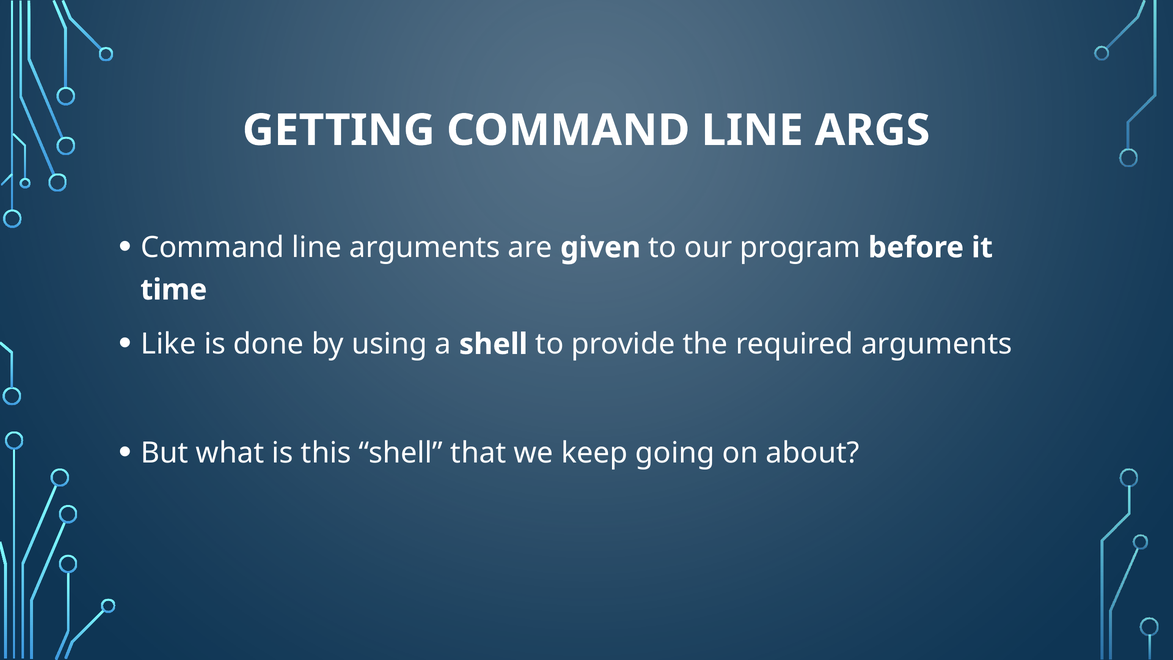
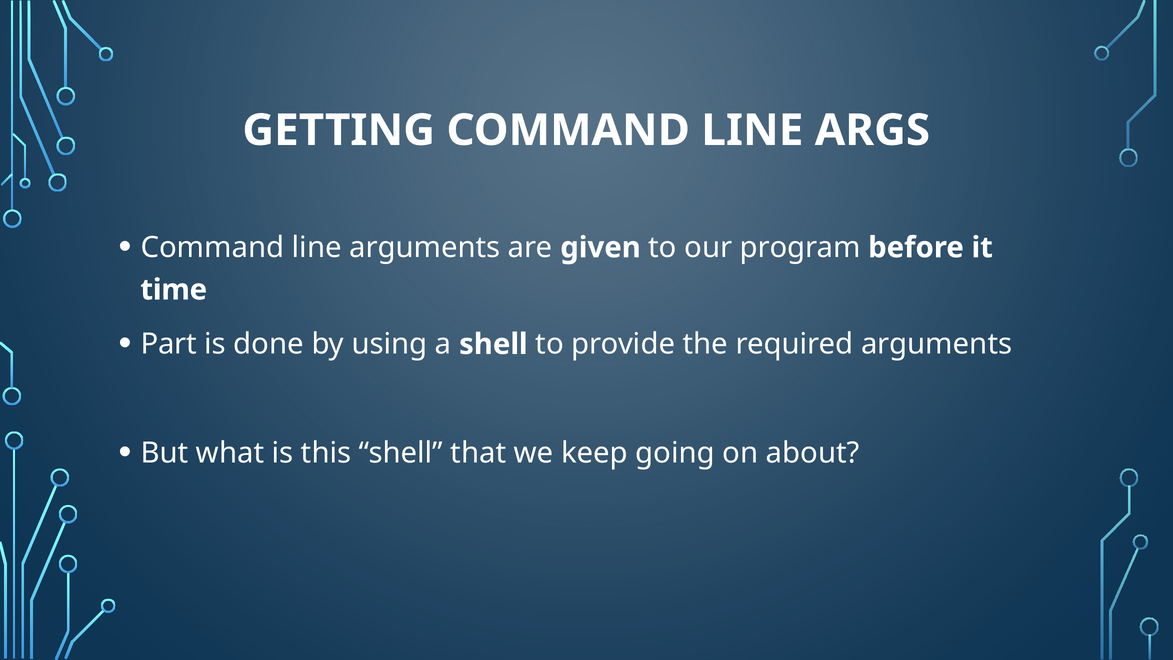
Like: Like -> Part
